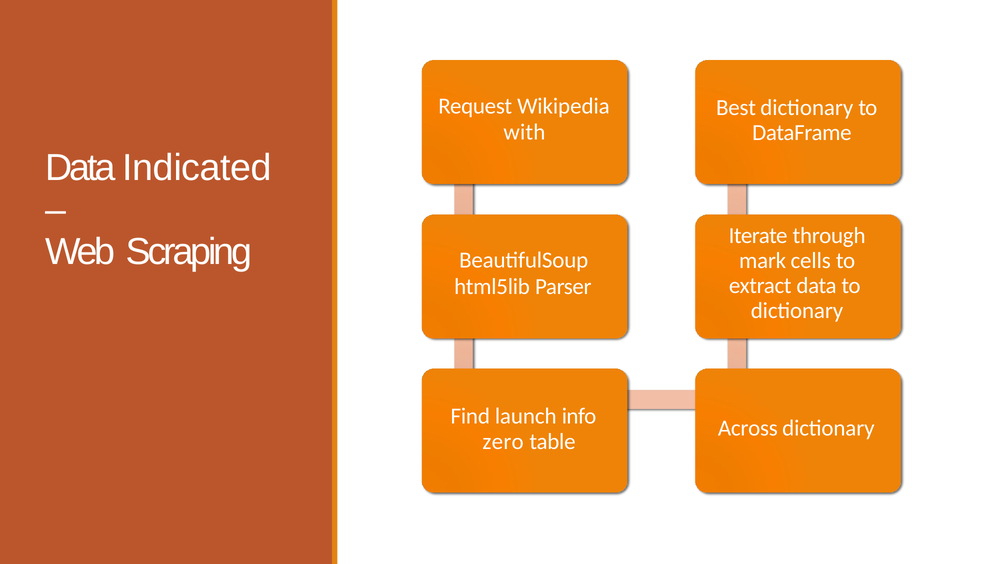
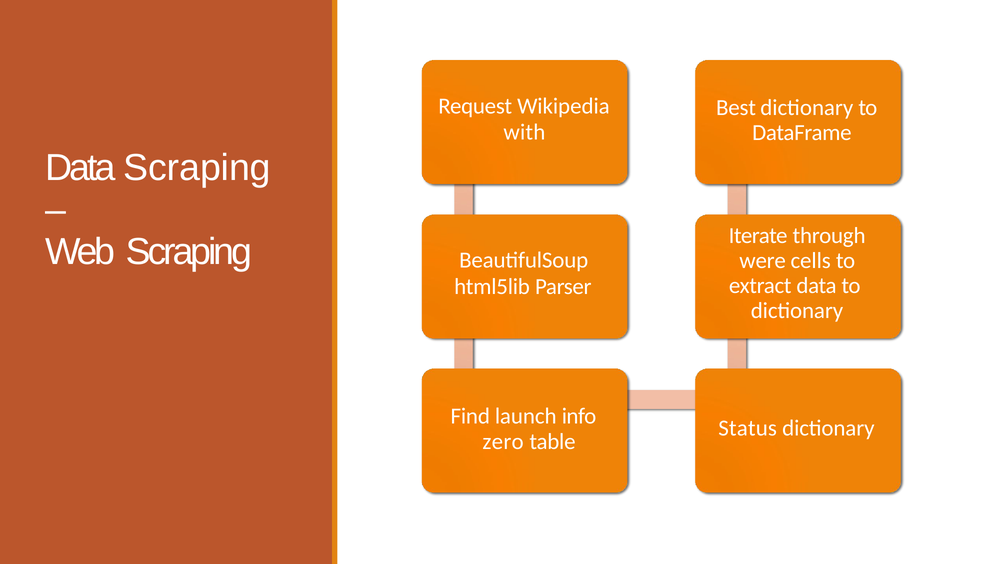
Data Indicated: Indicated -> Scraping
mark: mark -> were
Across: Across -> Status
